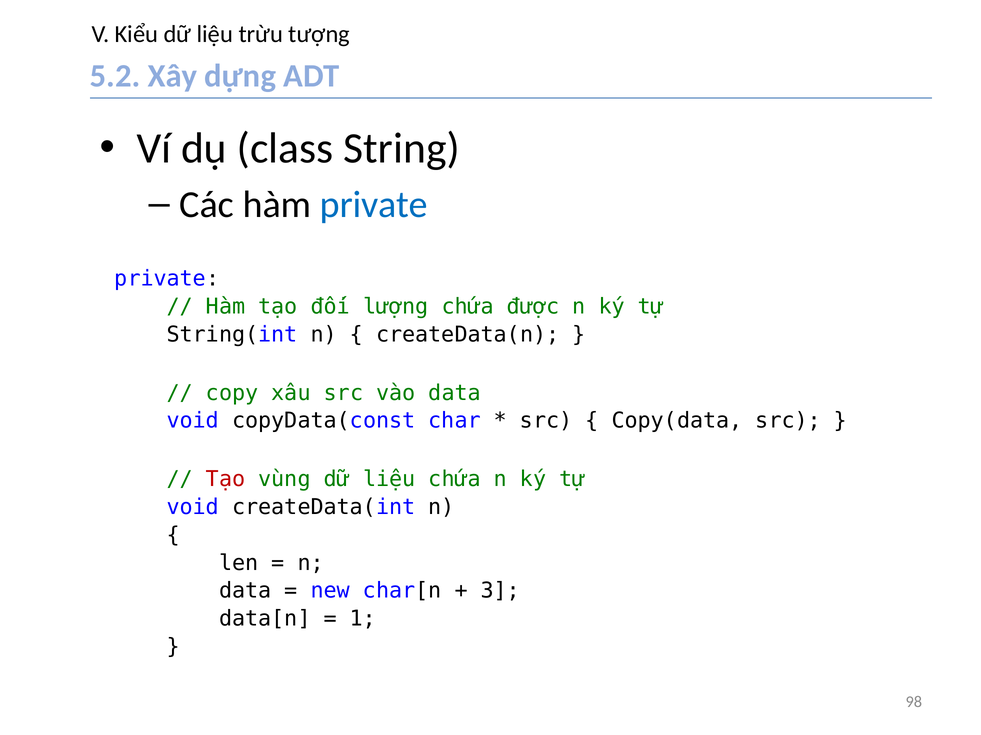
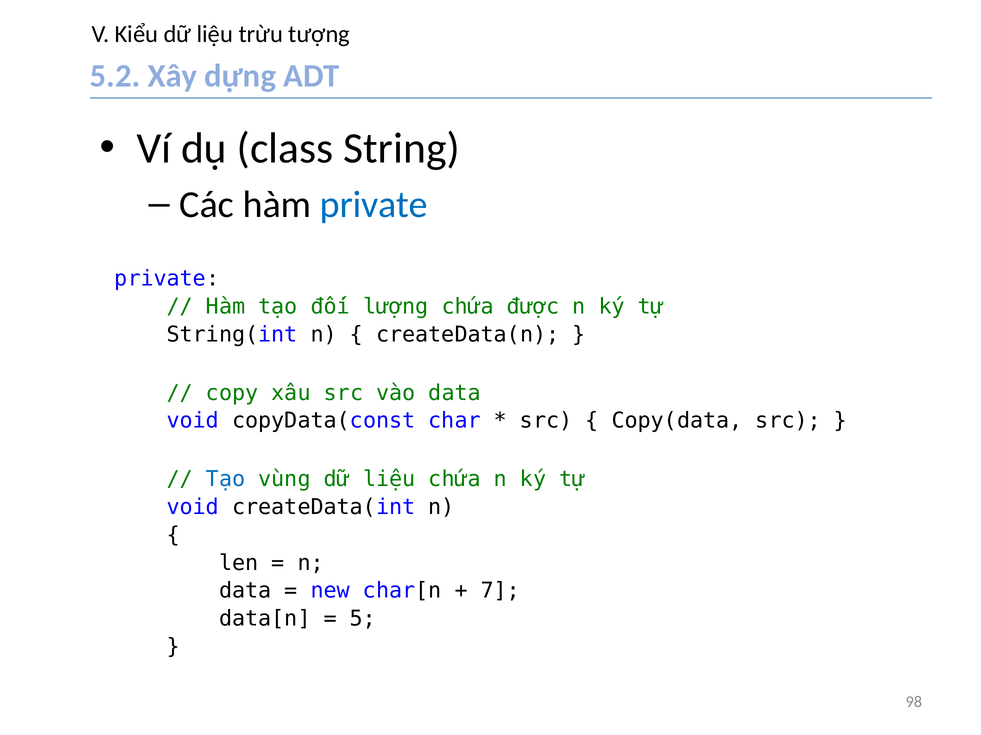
Tạo at (226, 480) colour: red -> blue
3: 3 -> 7
1: 1 -> 5
